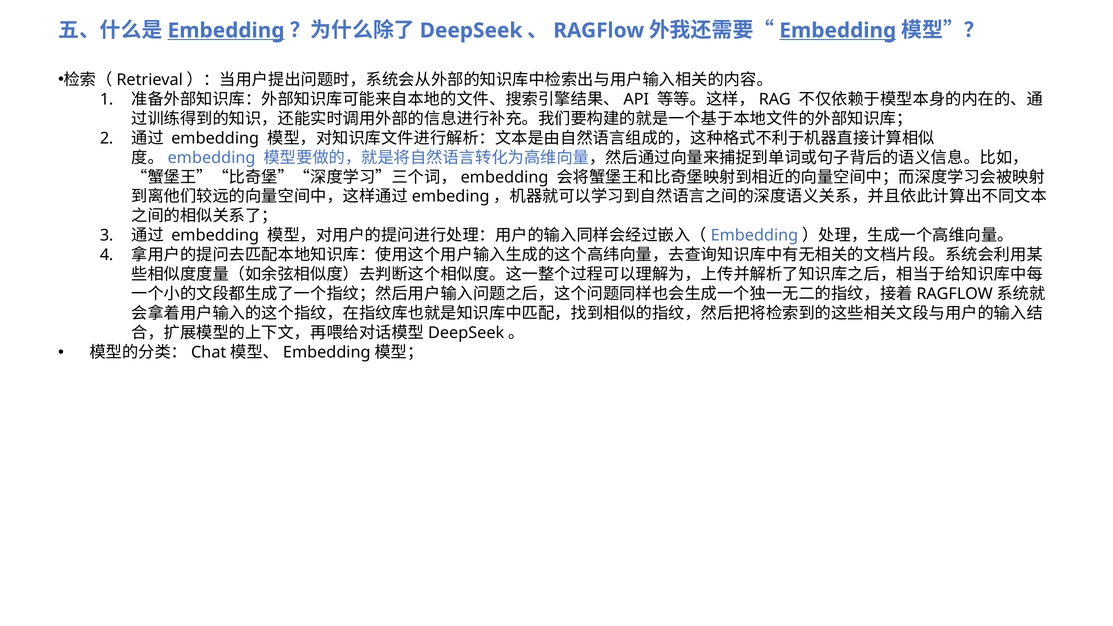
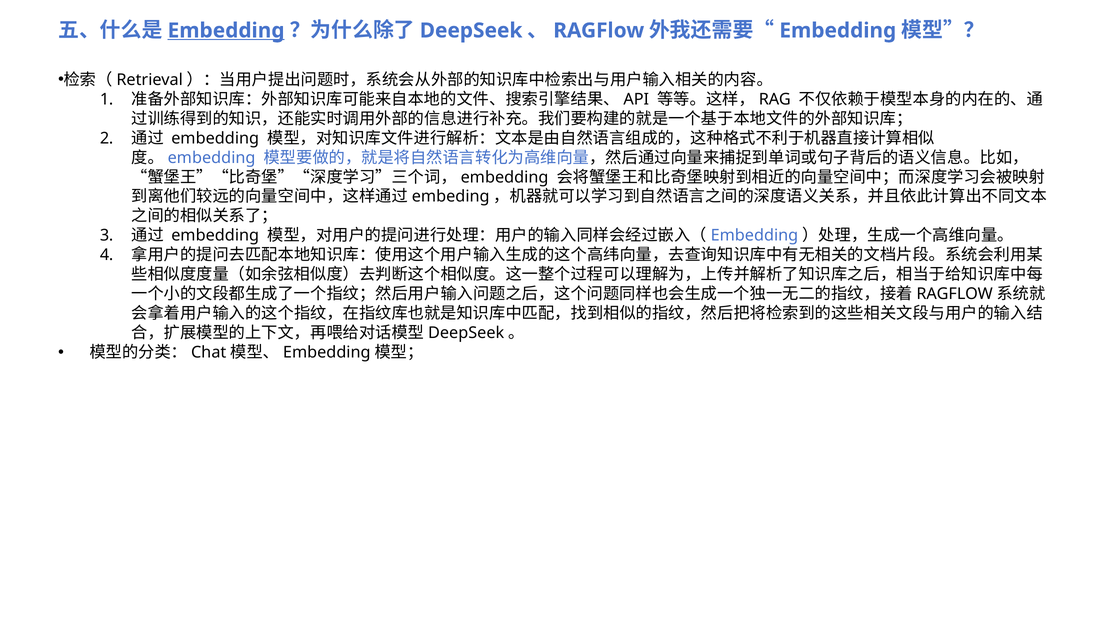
Embedding at (838, 31) underline: present -> none
